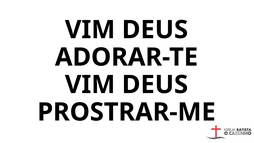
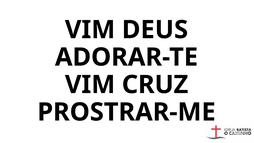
DEUS at (155, 85): DEUS -> CRUZ
